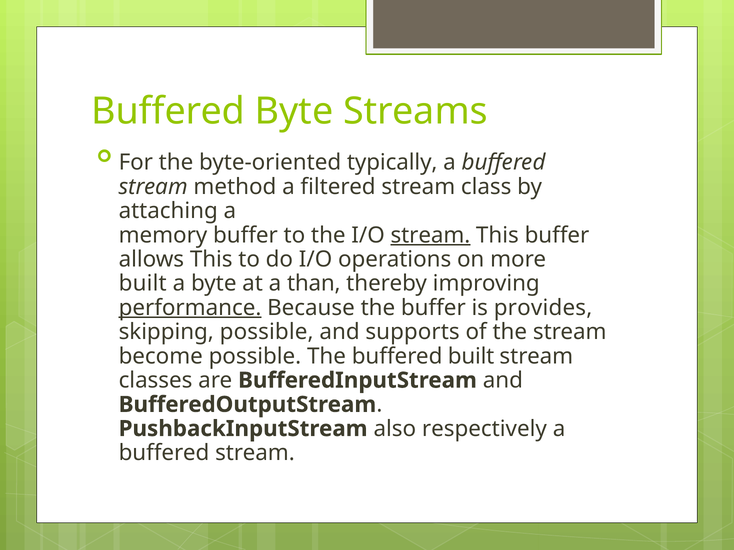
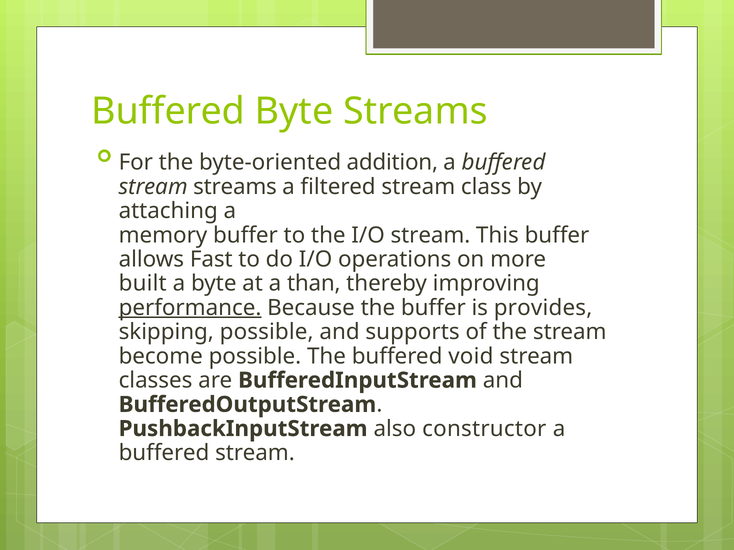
typically: typically -> addition
stream method: method -> streams
stream at (430, 235) underline: present -> none
allows This: This -> Fast
buffered built: built -> void
respectively: respectively -> constructor
